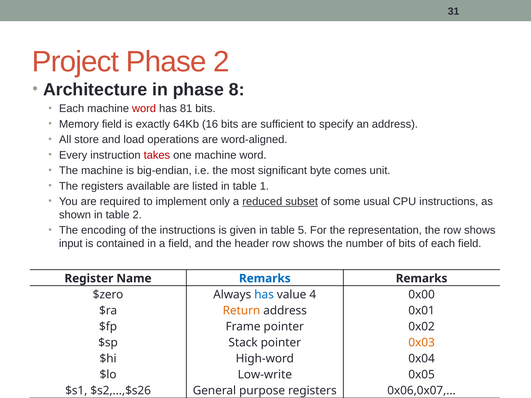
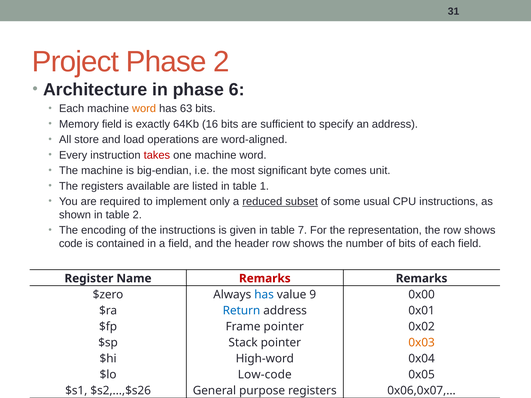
8: 8 -> 6
word at (144, 109) colour: red -> orange
81: 81 -> 63
5: 5 -> 7
input: input -> code
Remarks at (265, 279) colour: blue -> red
4: 4 -> 9
Return colour: orange -> blue
Low-write: Low-write -> Low-code
